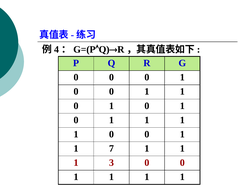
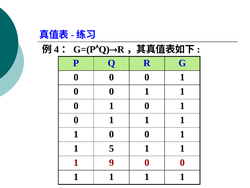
7: 7 -> 5
3: 3 -> 9
